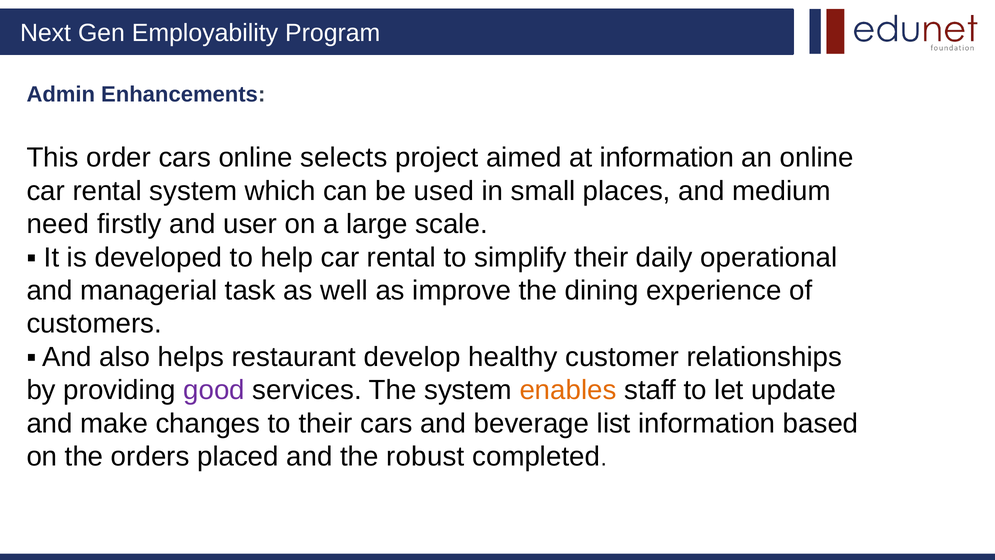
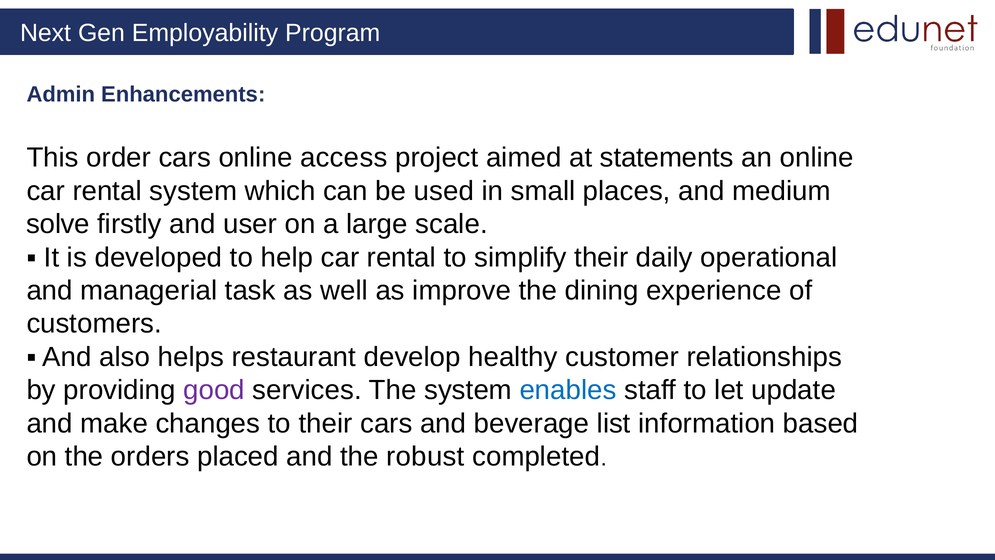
selects: selects -> access
at information: information -> statements
need: need -> solve
enables colour: orange -> blue
